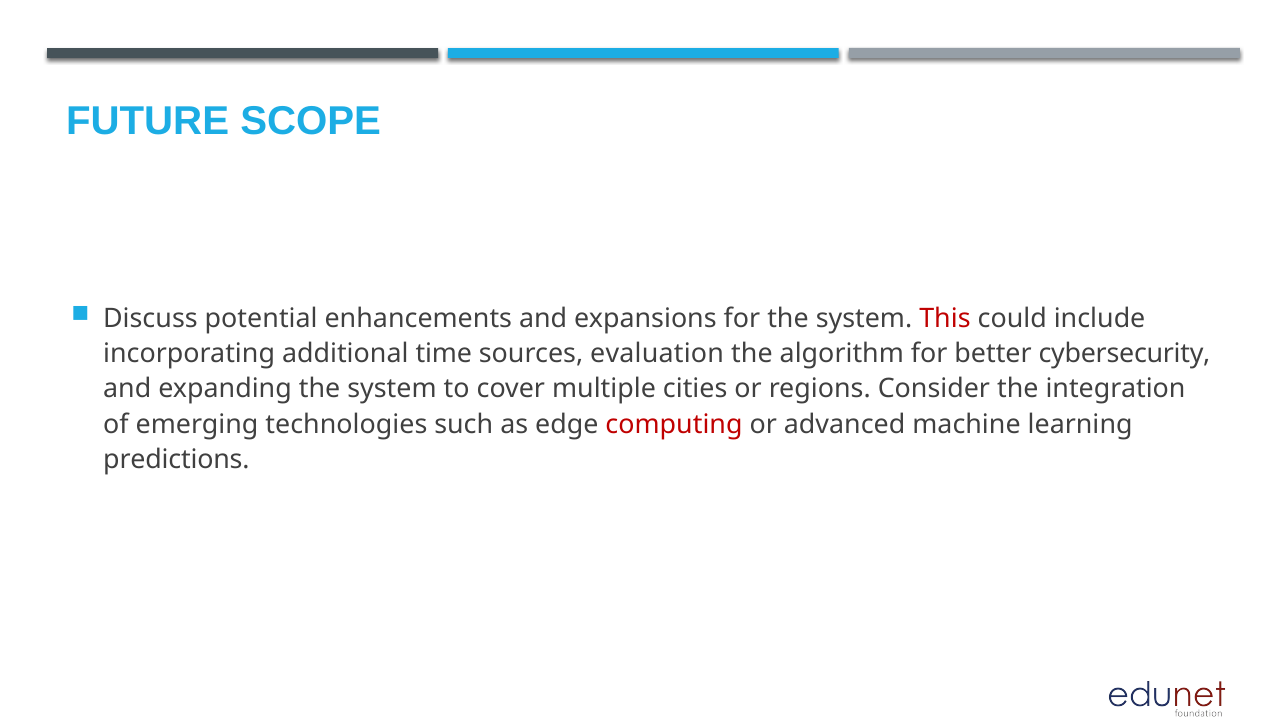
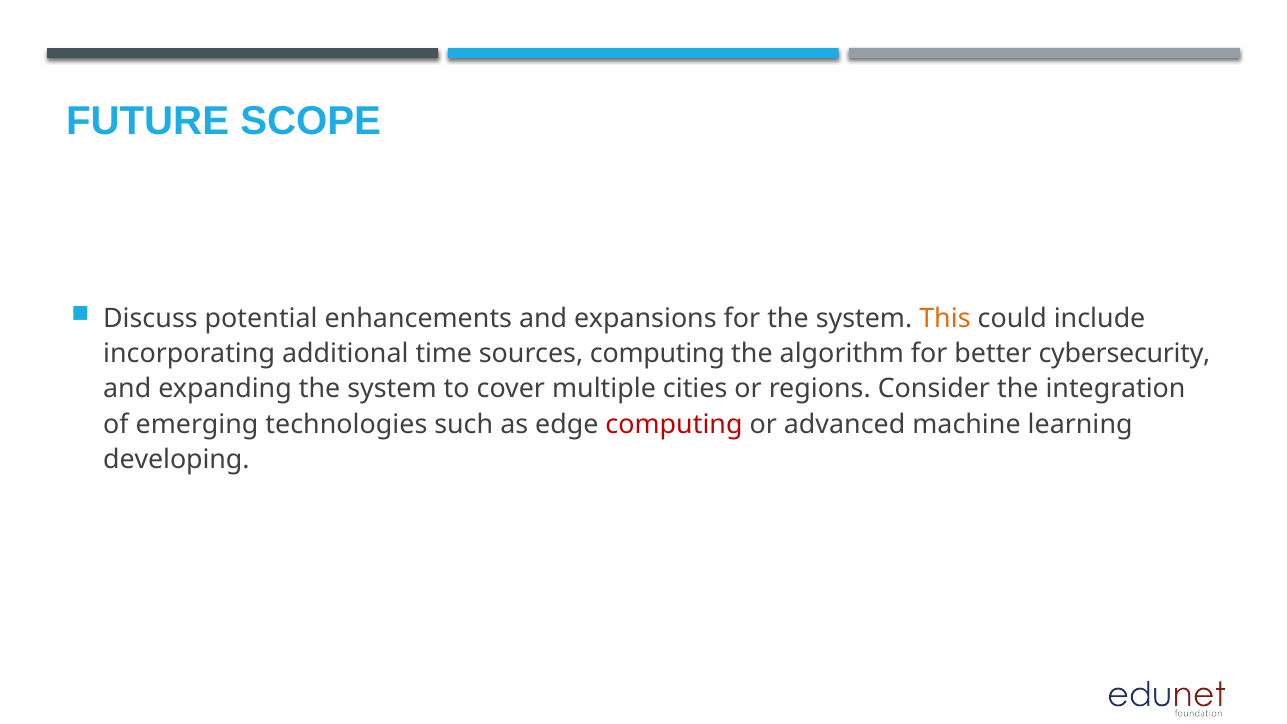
This colour: red -> orange
sources evaluation: evaluation -> computing
predictions: predictions -> developing
